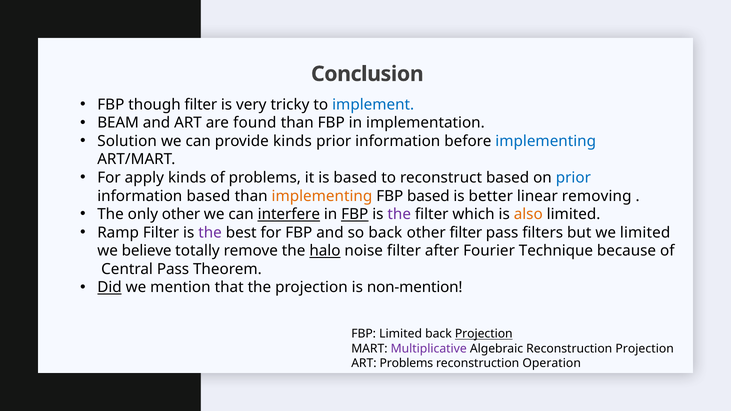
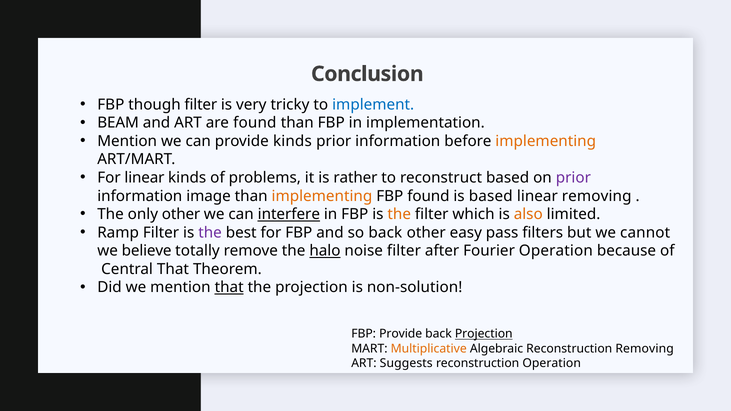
Solution at (127, 141): Solution -> Mention
implementing at (546, 141) colour: blue -> orange
For apply: apply -> linear
is based: based -> rather
prior at (573, 178) colour: blue -> purple
information based: based -> image
FBP based: based -> found
is better: better -> based
FBP at (355, 214) underline: present -> none
the at (399, 214) colour: purple -> orange
other filter: filter -> easy
we limited: limited -> cannot
Fourier Technique: Technique -> Operation
Central Pass: Pass -> That
Did underline: present -> none
that at (229, 287) underline: none -> present
non-mention: non-mention -> non-solution
FBP Limited: Limited -> Provide
Multiplicative colour: purple -> orange
Reconstruction Projection: Projection -> Removing
ART Problems: Problems -> Suggests
